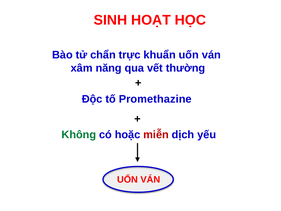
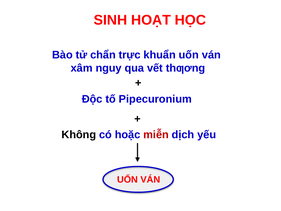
năng: năng -> nguy
thường: thường -> thƣơng
Promethazine: Promethazine -> Pipecuronium
Không colour: green -> black
